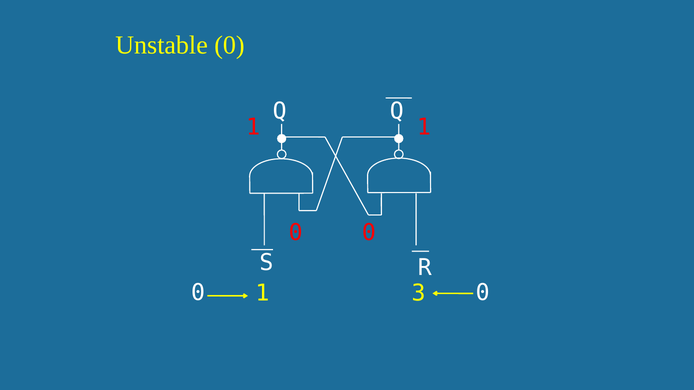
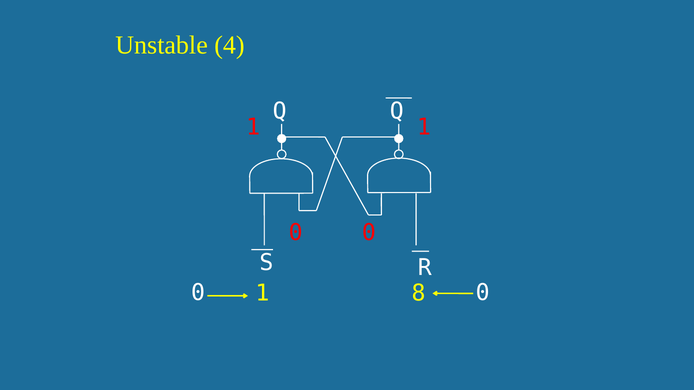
Unstable 0: 0 -> 4
3: 3 -> 8
